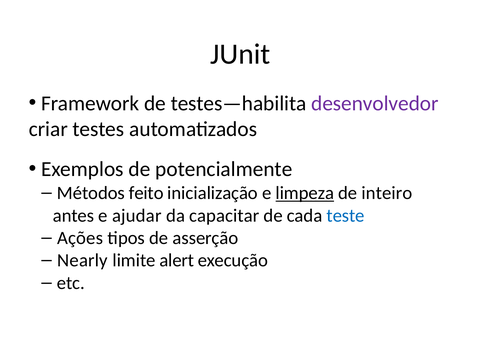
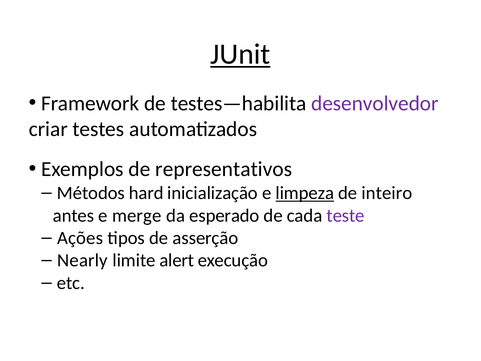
JUnit underline: none -> present
potencialmente: potencialmente -> representativos
feito: feito -> hard
ajudar: ajudar -> merge
capacitar: capacitar -> esperado
teste colour: blue -> purple
